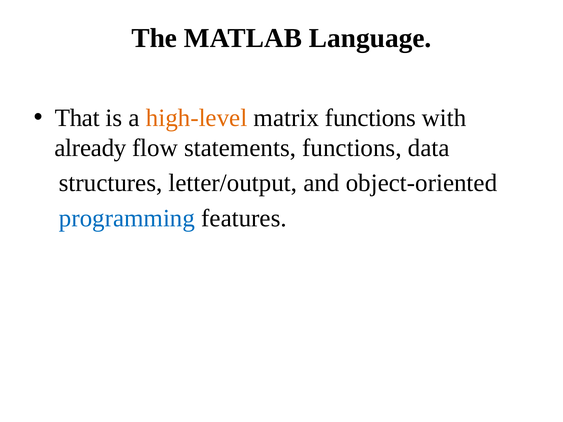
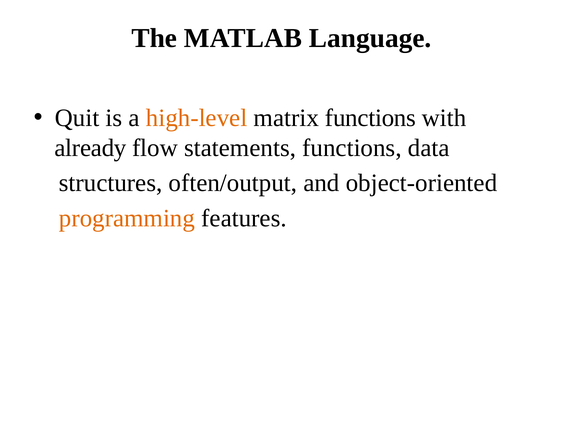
That: That -> Quit
letter/output: letter/output -> often/output
programming colour: blue -> orange
